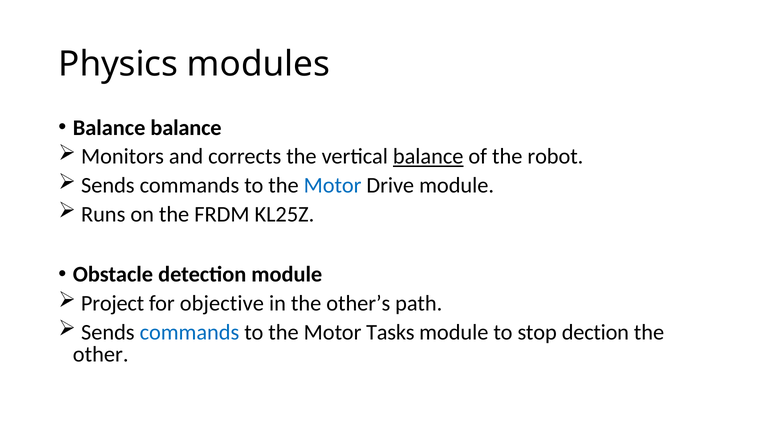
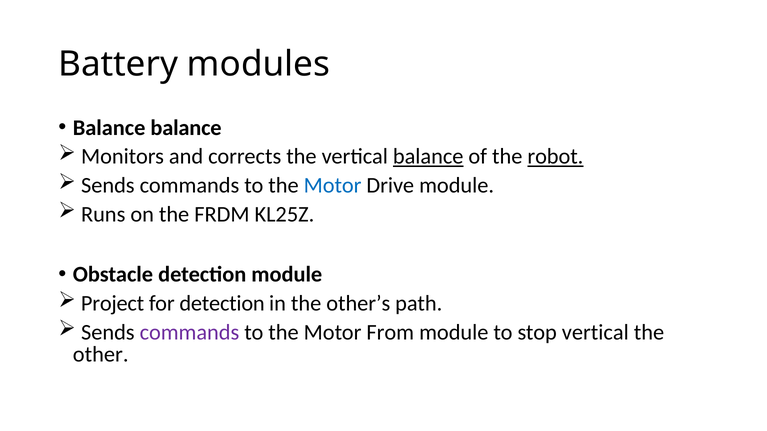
Physics: Physics -> Battery
robot underline: none -> present
for objective: objective -> detection
commands at (189, 333) colour: blue -> purple
Tasks: Tasks -> From
stop dection: dection -> vertical
